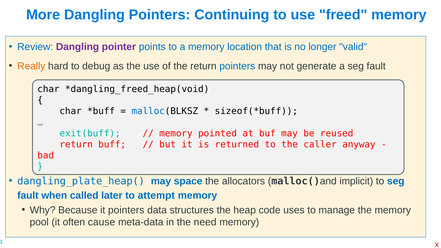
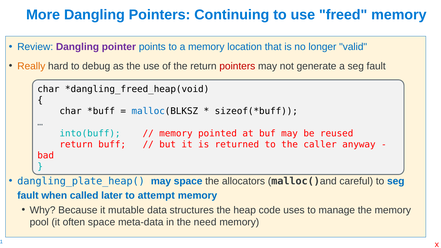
pointers at (237, 66) colour: blue -> red
exit(buff: exit(buff -> into(buff
implicit: implicit -> careful
it pointers: pointers -> mutable
often cause: cause -> space
